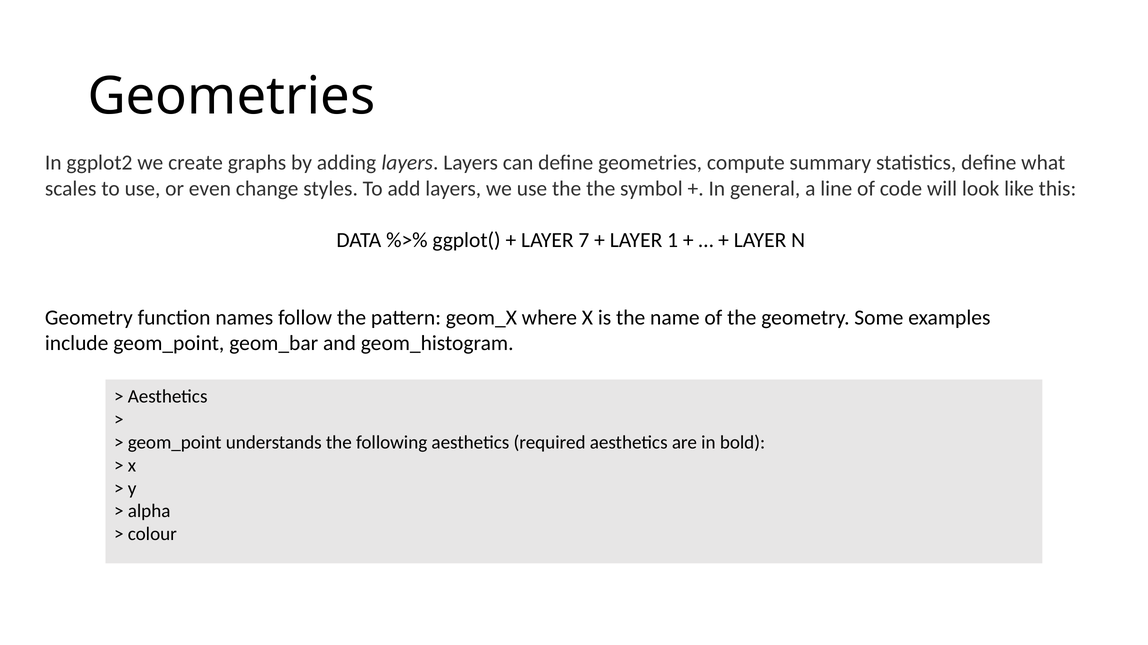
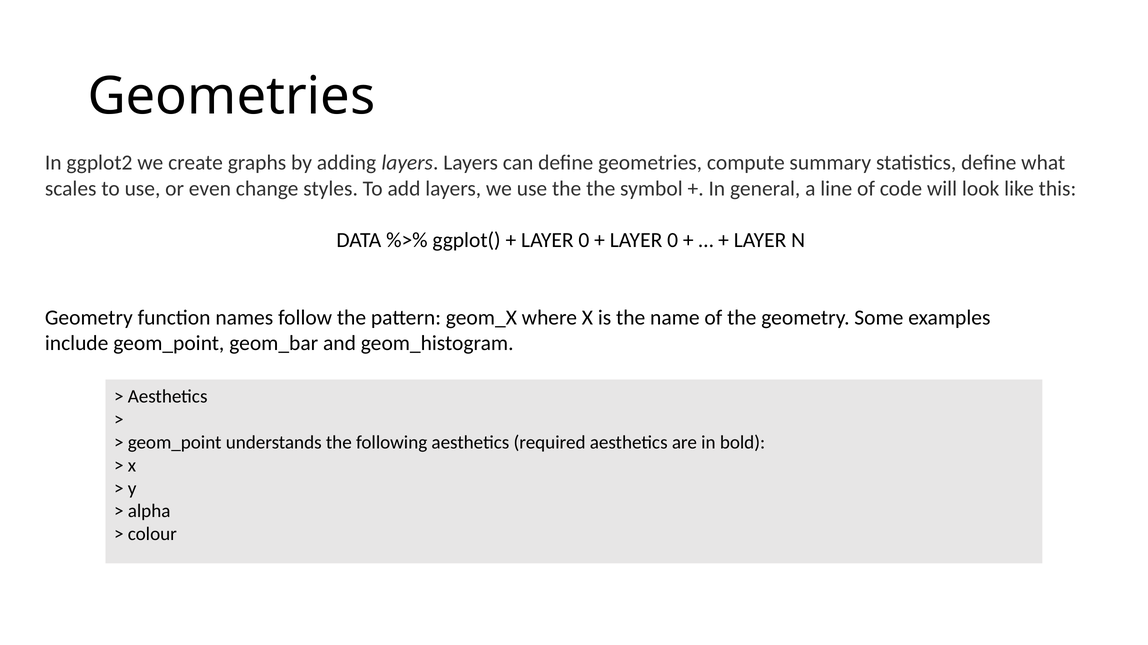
7 at (584, 240): 7 -> 0
1 at (673, 240): 1 -> 0
